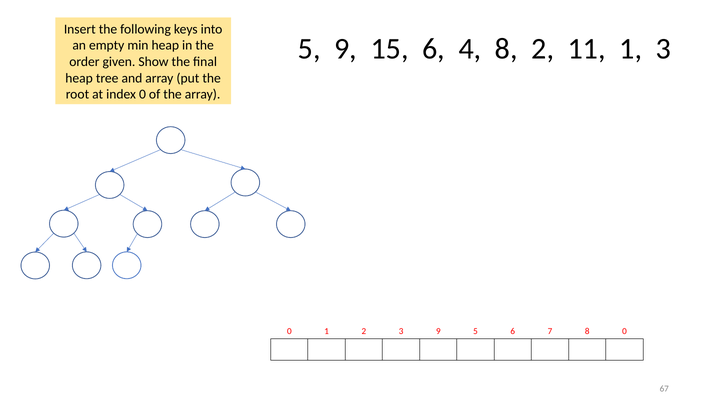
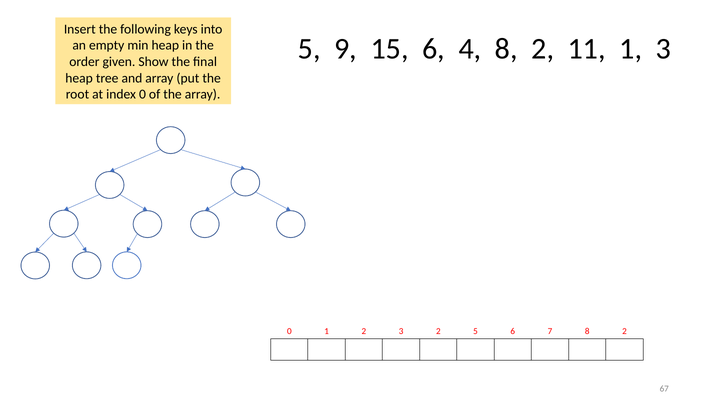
3 9: 9 -> 2
7 8 0: 0 -> 2
